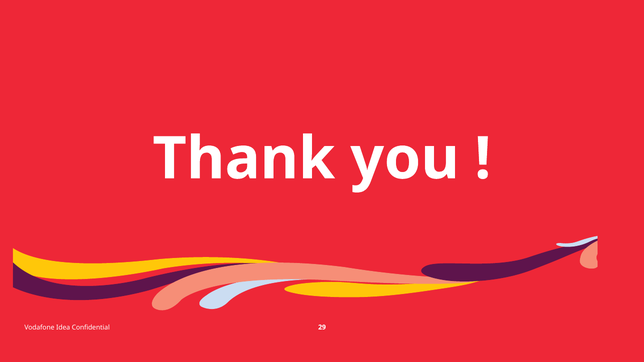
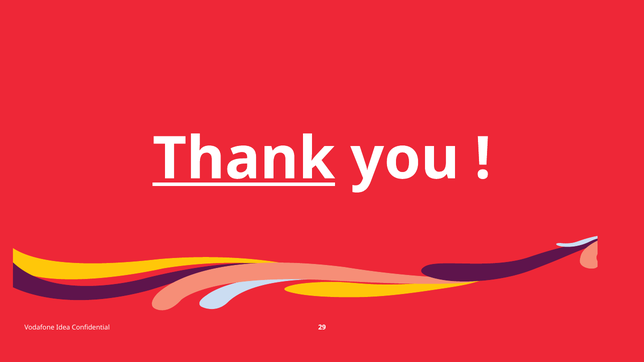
Thank underline: none -> present
